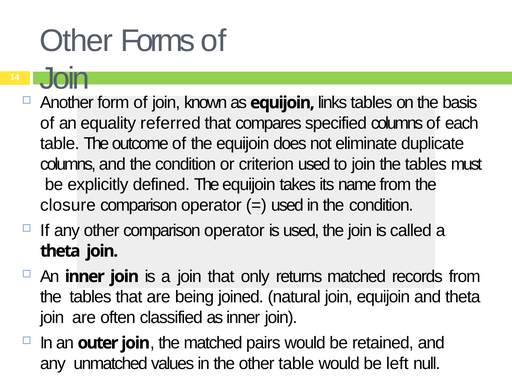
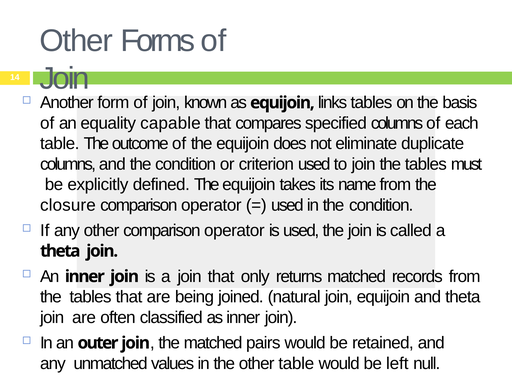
referred: referred -> capable
